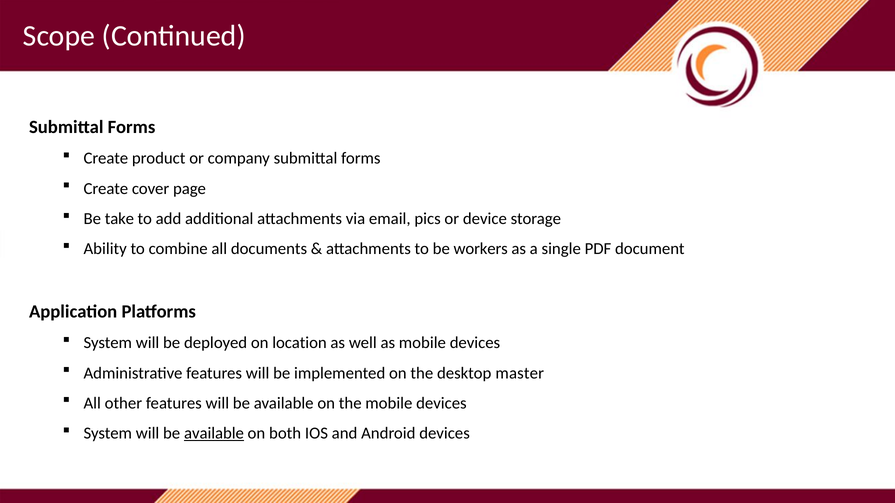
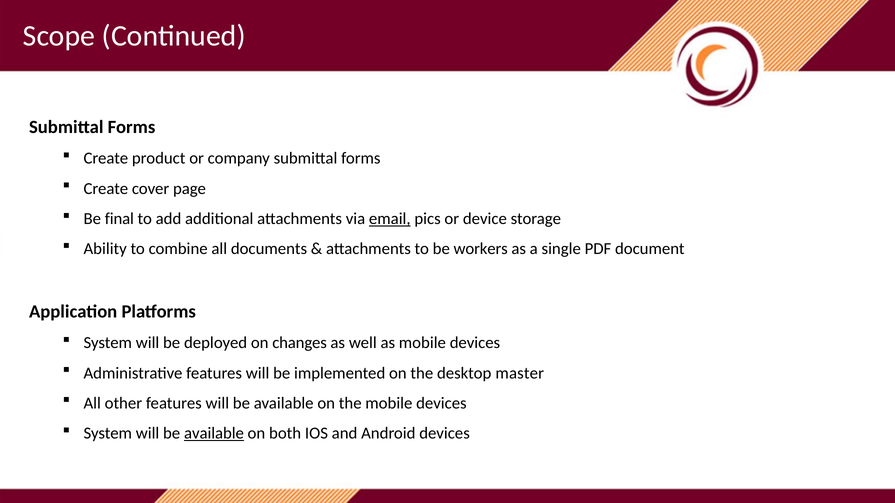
take: take -> final
email underline: none -> present
location: location -> changes
